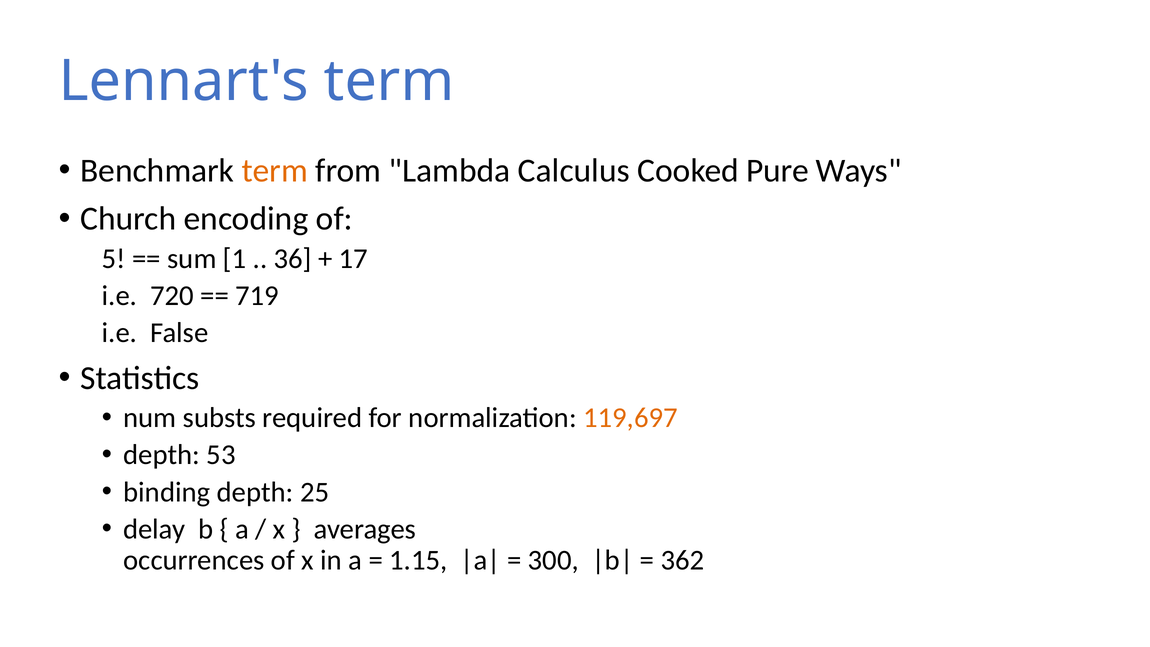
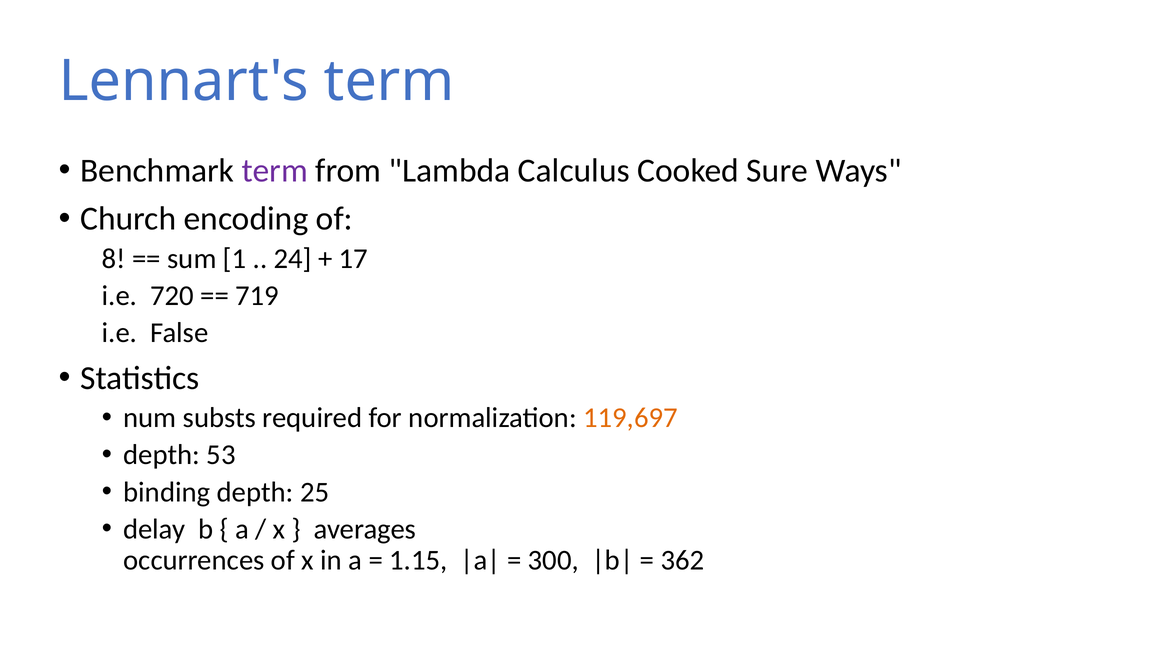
term at (275, 171) colour: orange -> purple
Pure: Pure -> Sure
5: 5 -> 8
36: 36 -> 24
